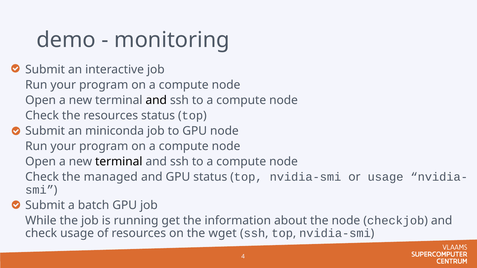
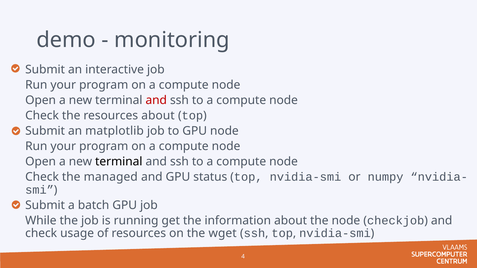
and at (156, 100) colour: black -> red
resources status: status -> about
miniconda: miniconda -> matplotlib
or usage: usage -> numpy
